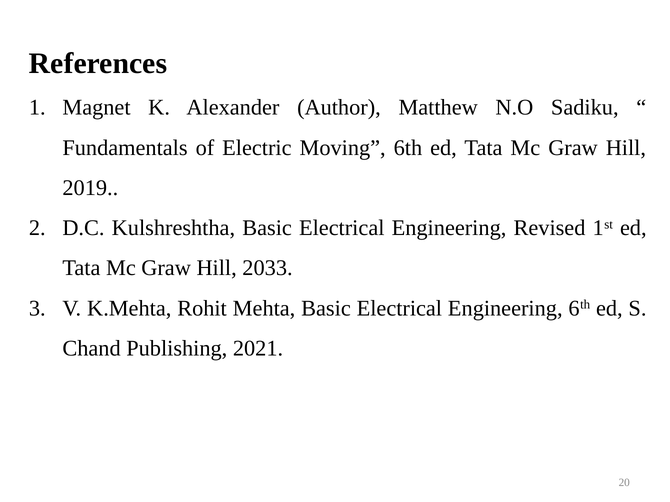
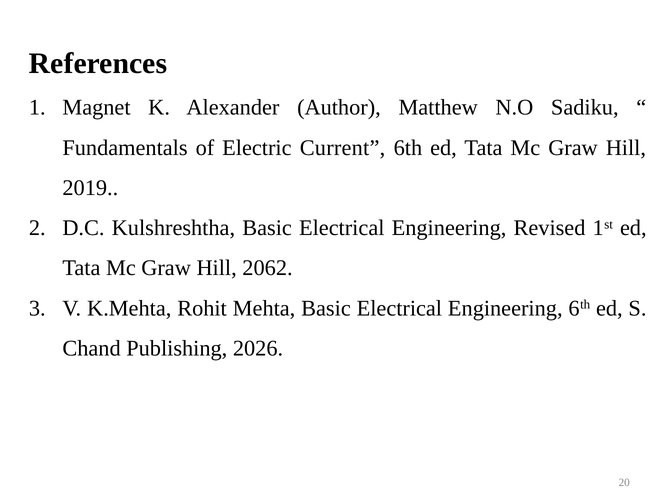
Moving: Moving -> Current
2033: 2033 -> 2062
2021: 2021 -> 2026
